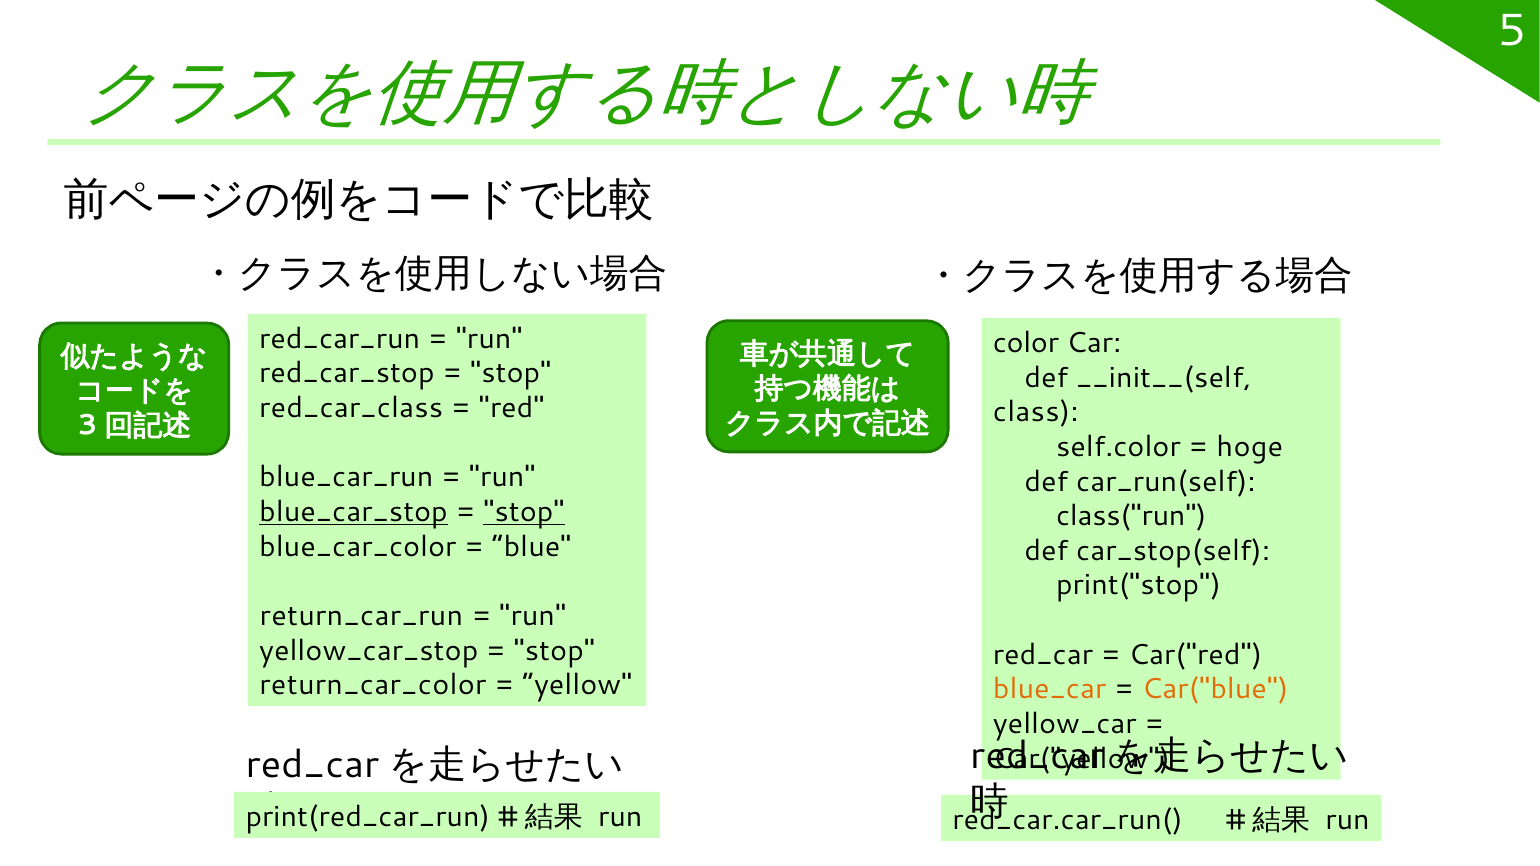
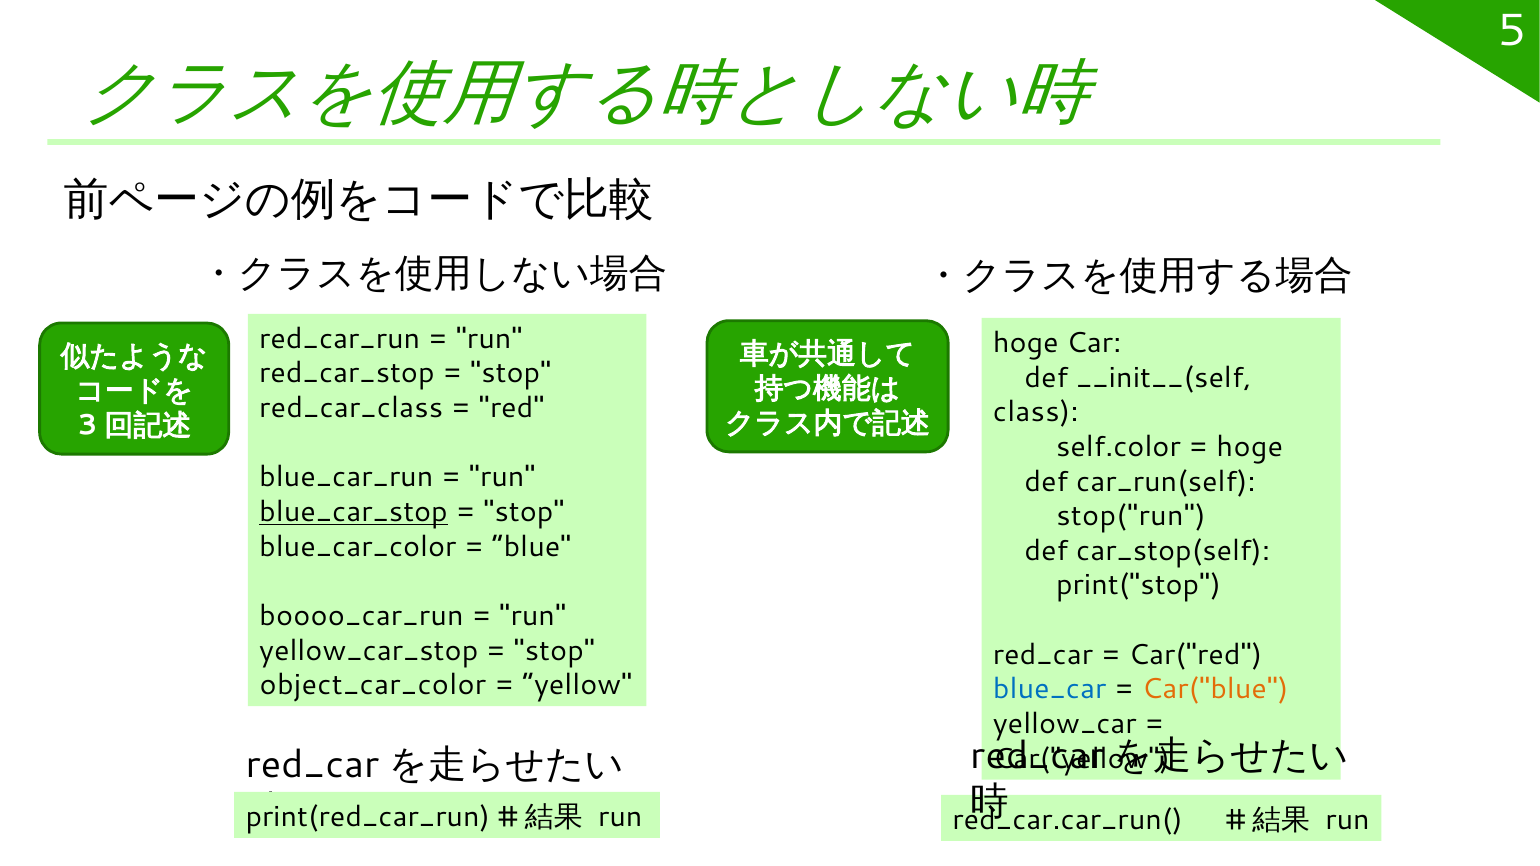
color at (1026, 343): color -> hoge
stop at (524, 512) underline: present -> none
class("run: class("run -> stop("run
return_car_run: return_car_run -> boooo_car_run
return_car_color: return_car_color -> object_car_color
blue_car colour: orange -> blue
